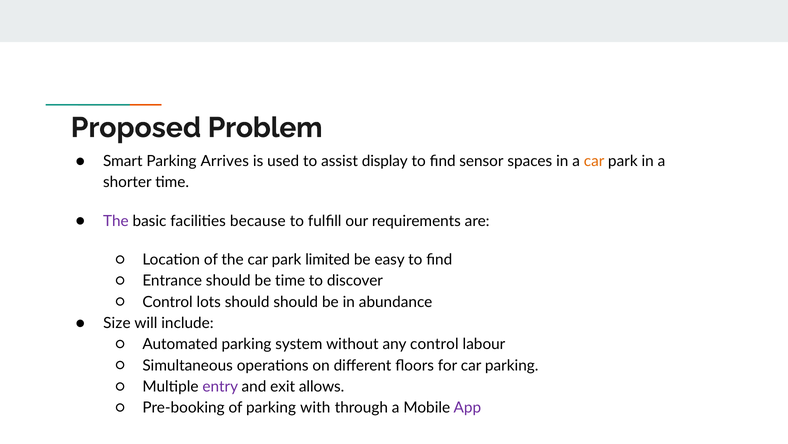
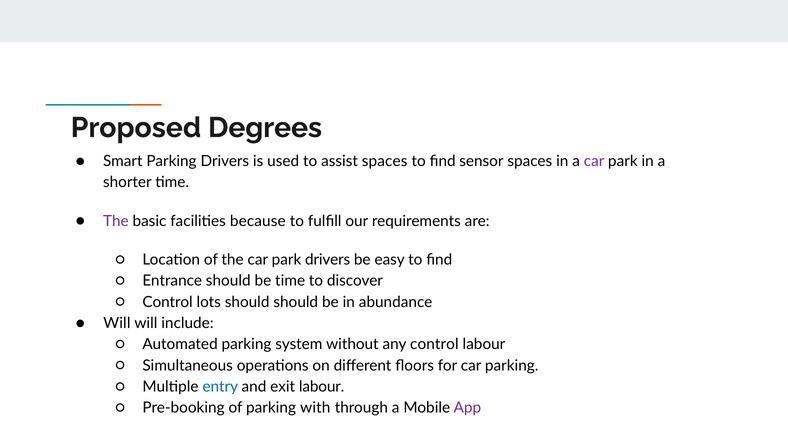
Problem: Problem -> Degrees
Parking Arrives: Arrives -> Drivers
assist display: display -> spaces
car at (594, 161) colour: orange -> purple
park limited: limited -> drivers
Size at (117, 323): Size -> Will
entry colour: purple -> blue
exit allows: allows -> labour
